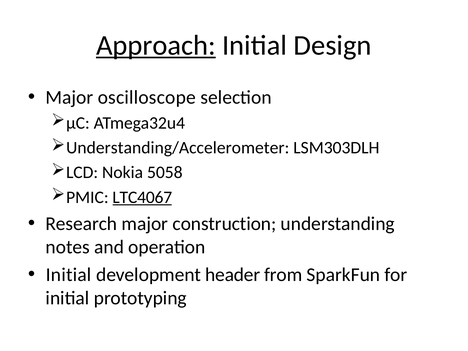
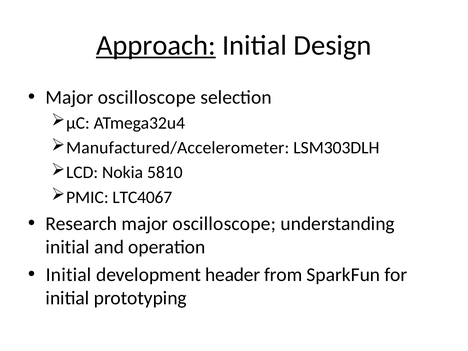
Understanding/Accelerometer: Understanding/Accelerometer -> Manufactured/Accelerometer
5058: 5058 -> 5810
LTC4067 underline: present -> none
Research major construction: construction -> oscilloscope
notes at (68, 247): notes -> initial
